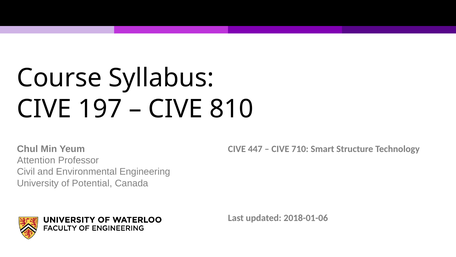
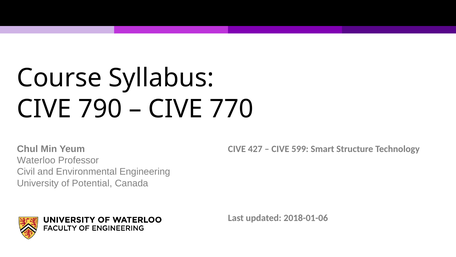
197: 197 -> 790
810: 810 -> 770
447: 447 -> 427
710: 710 -> 599
Attention: Attention -> Waterloo
